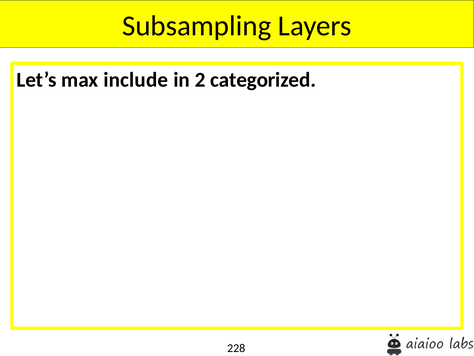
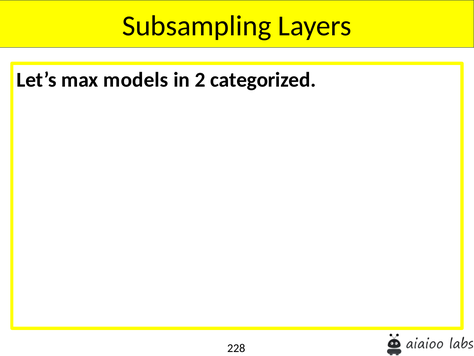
include: include -> models
